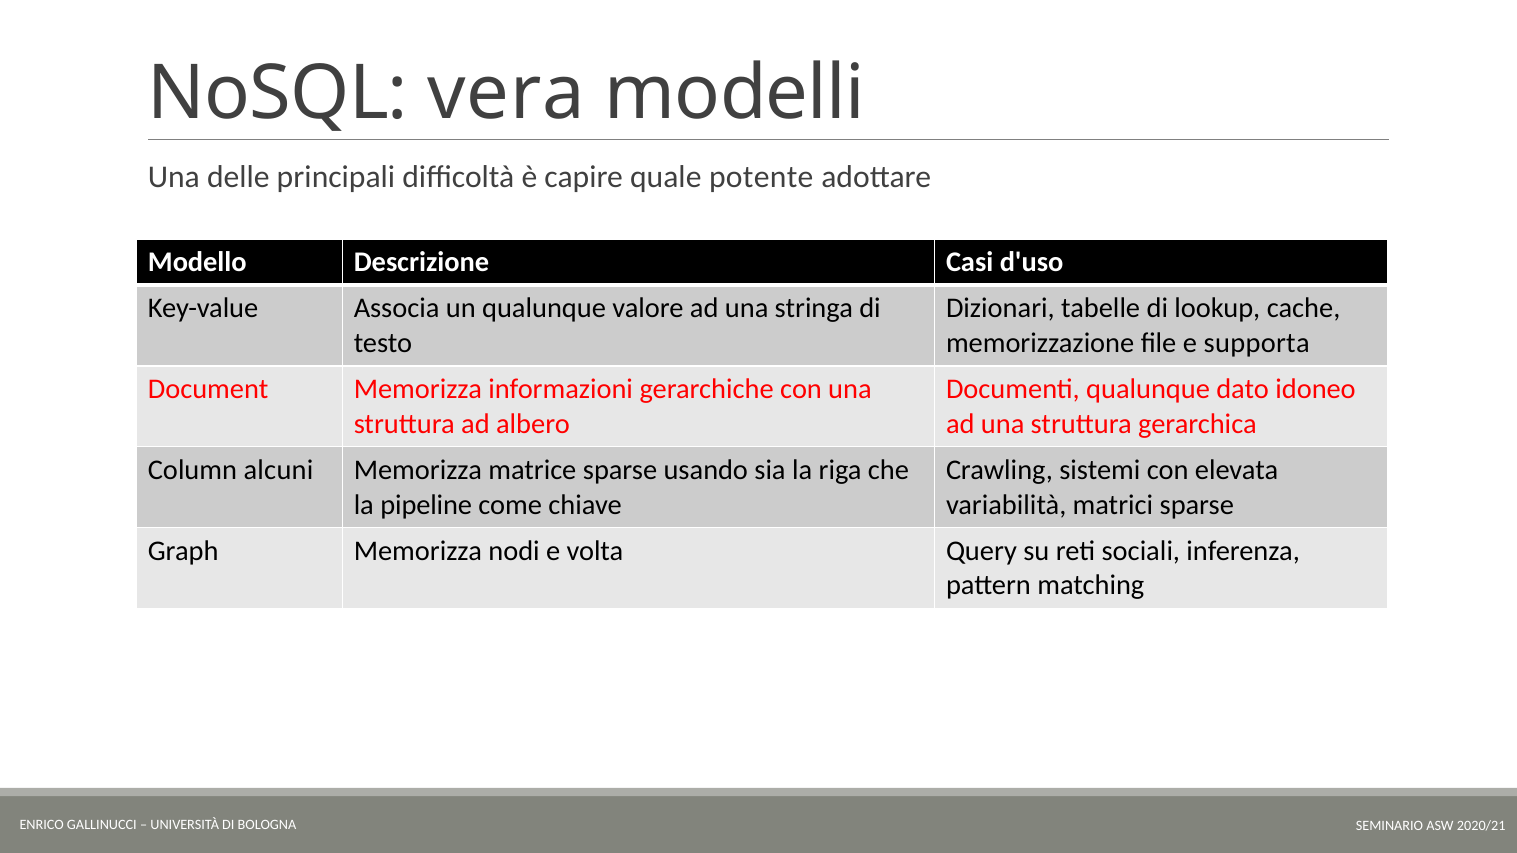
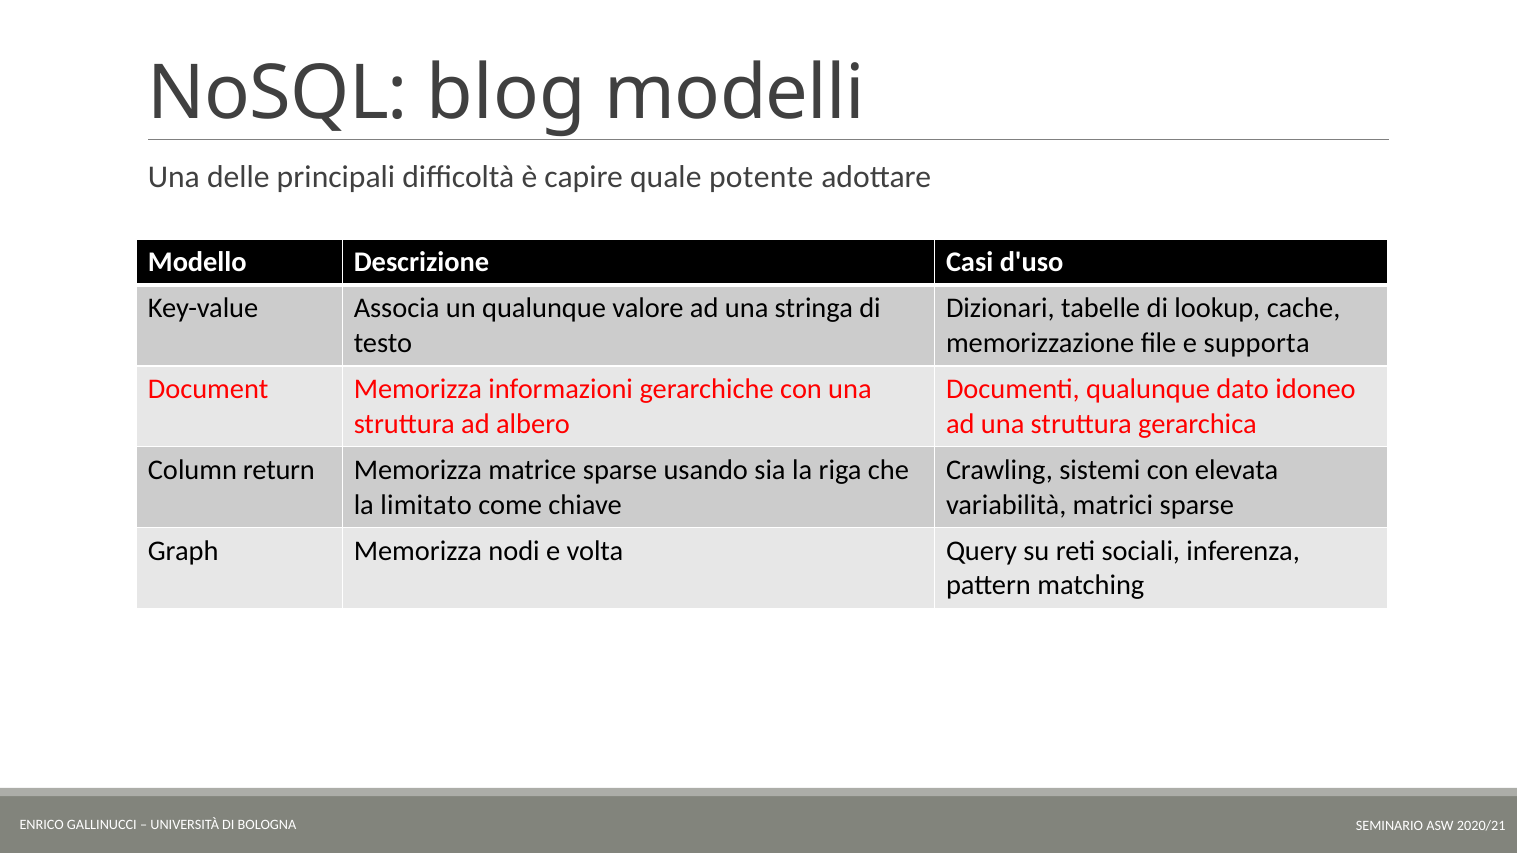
vera: vera -> blog
alcuni: alcuni -> return
pipeline: pipeline -> limitato
